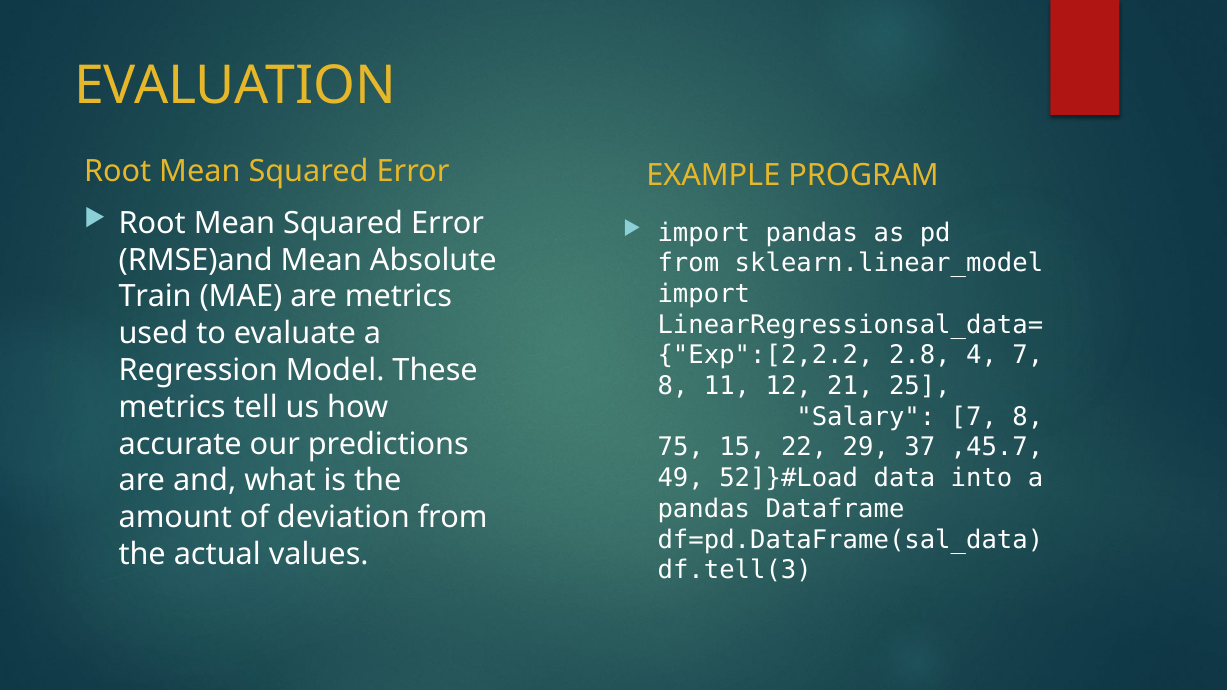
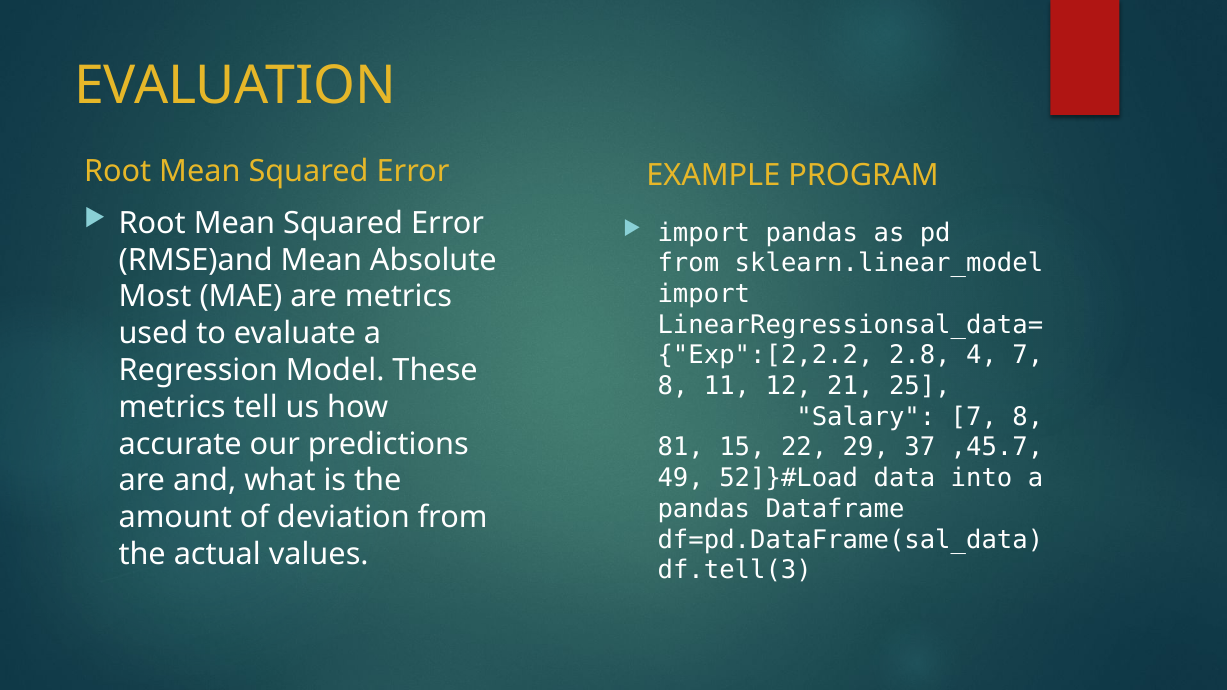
Train: Train -> Most
75: 75 -> 81
